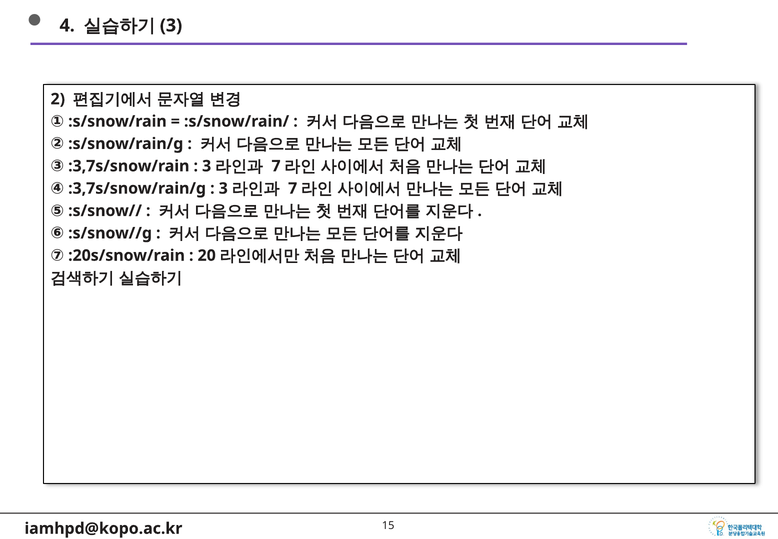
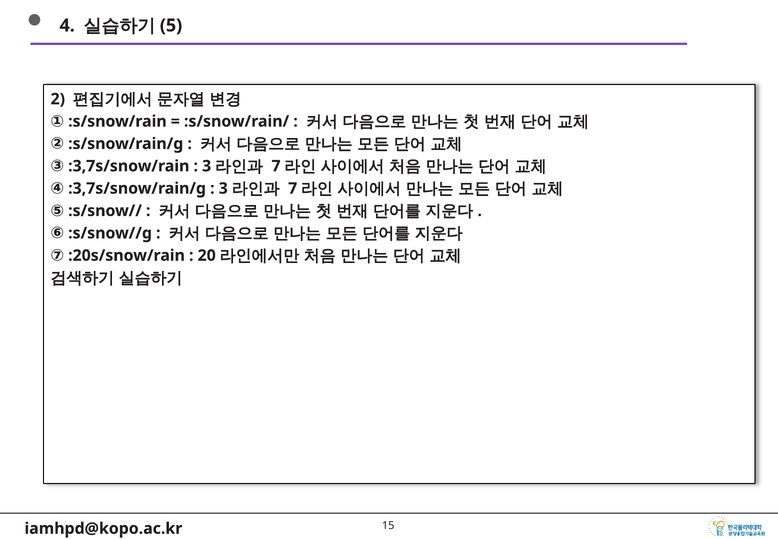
3 at (171, 25): 3 -> 5
